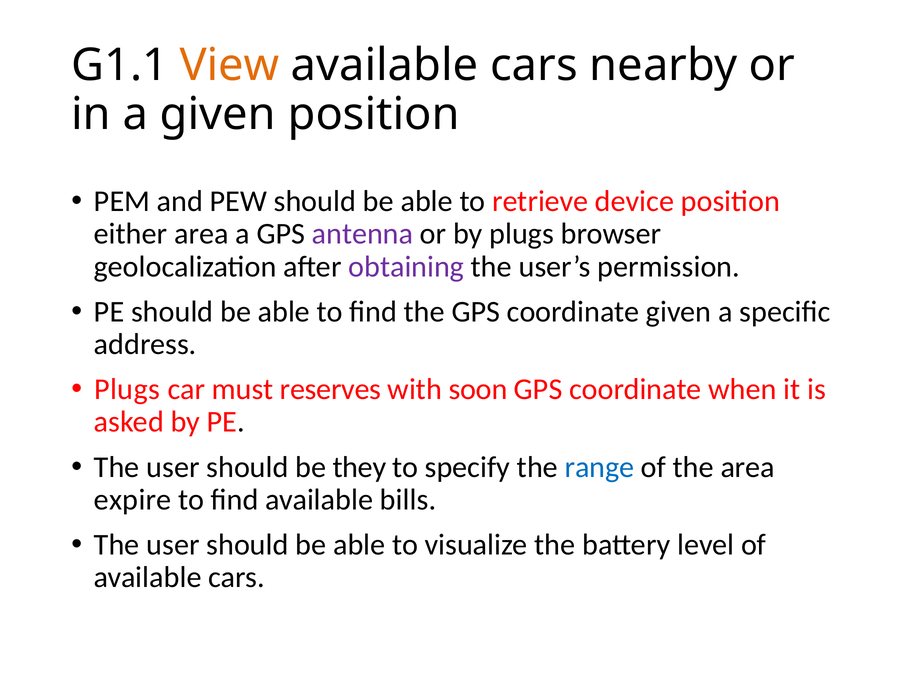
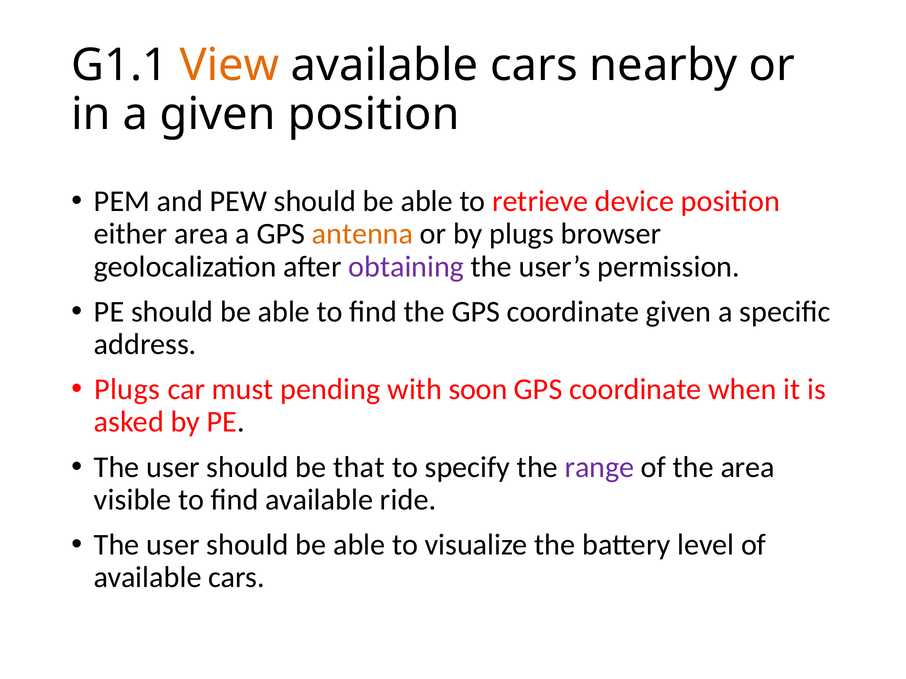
antenna colour: purple -> orange
reserves: reserves -> pending
they: they -> that
range colour: blue -> purple
expire: expire -> visible
bills: bills -> ride
